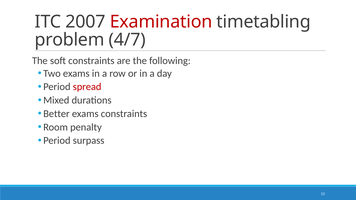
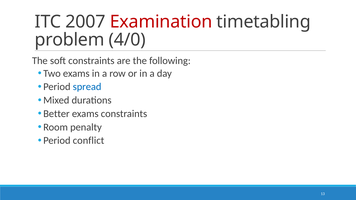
4/7: 4/7 -> 4/0
spread colour: red -> blue
surpass: surpass -> conflict
